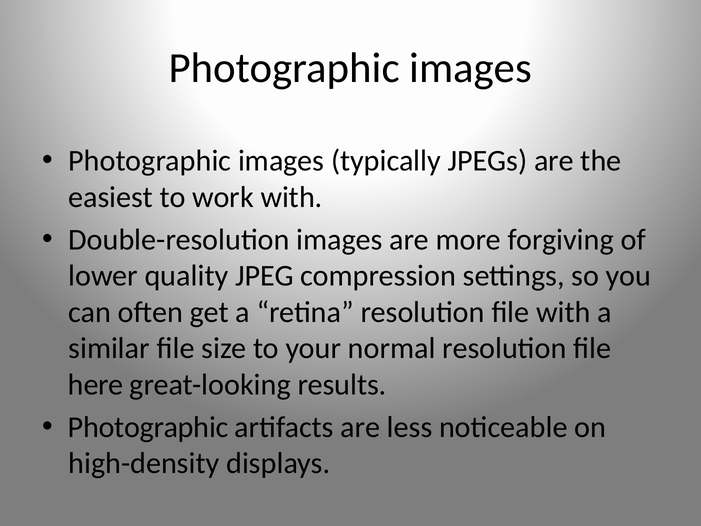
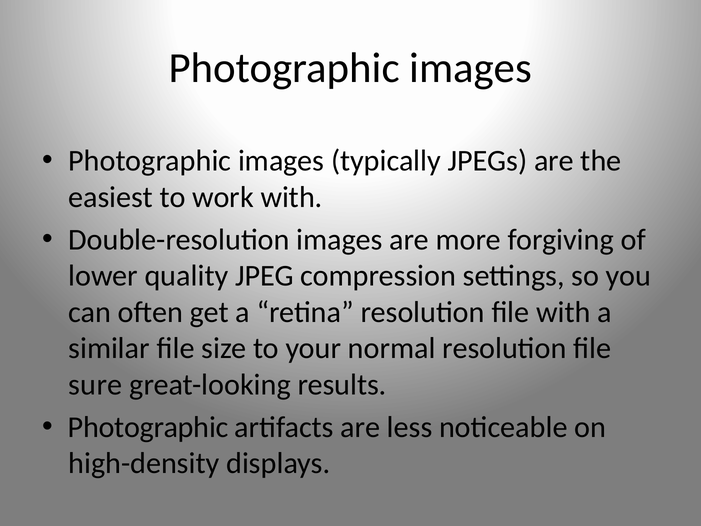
here: here -> sure
